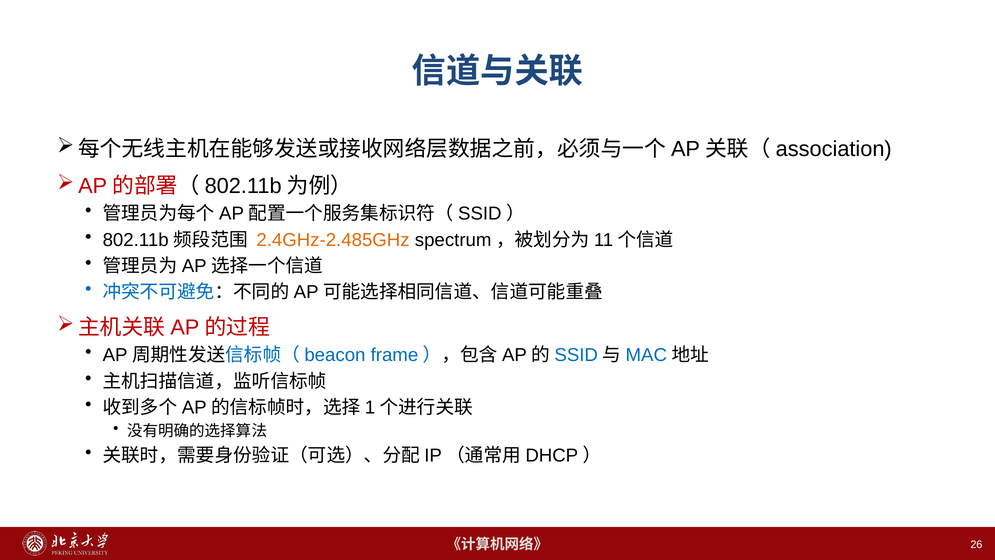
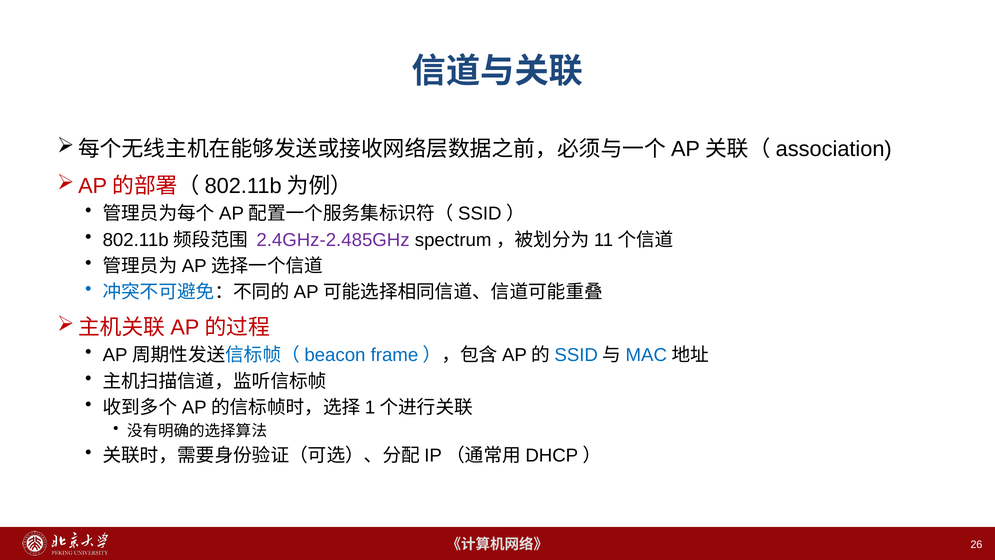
2.4GHz-2.485GHz colour: orange -> purple
